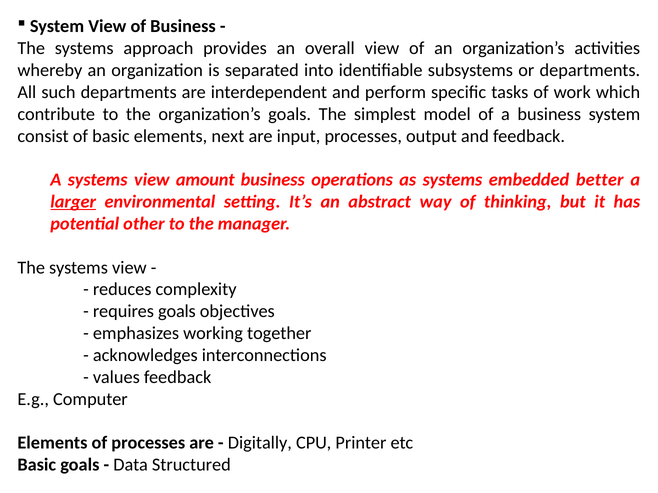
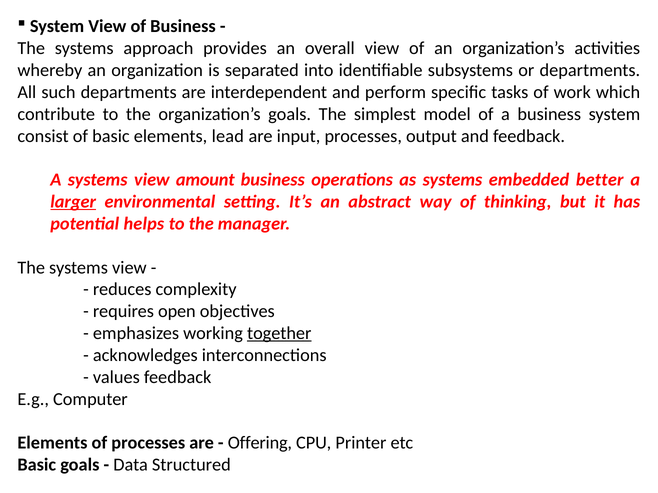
next: next -> lead
other: other -> helps
requires goals: goals -> open
together underline: none -> present
Digitally: Digitally -> Offering
